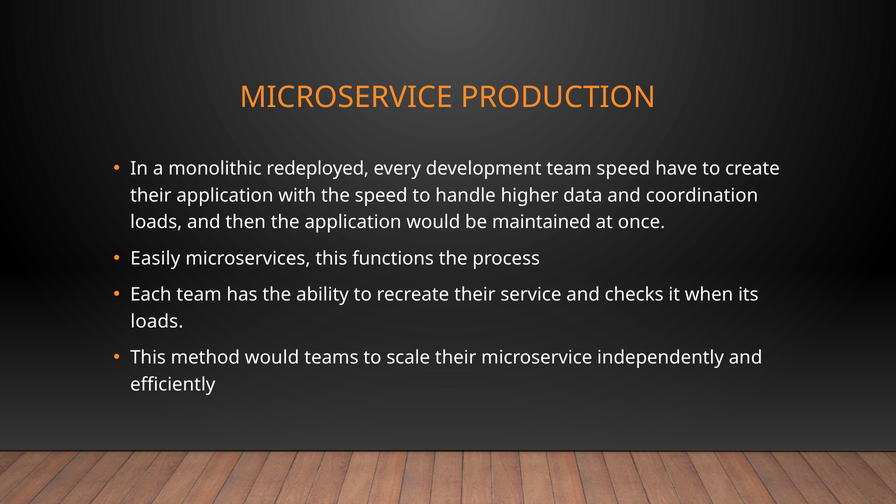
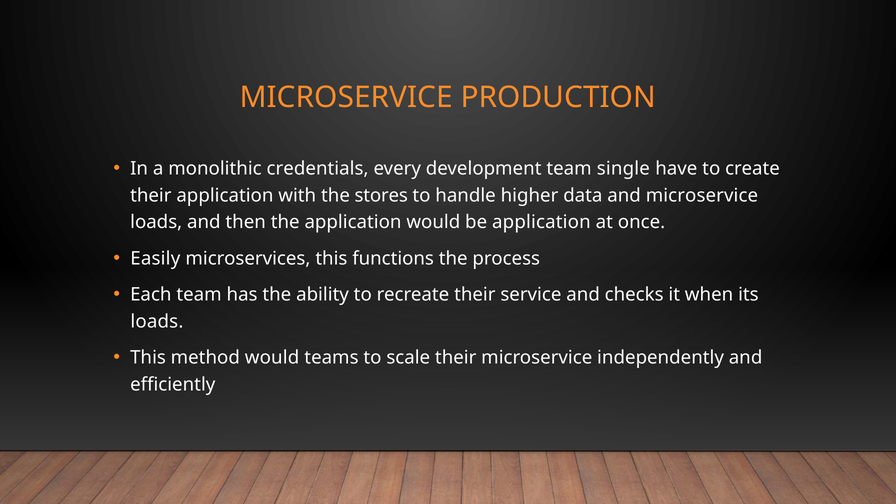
redeployed: redeployed -> credentials
team speed: speed -> single
the speed: speed -> stores
and coordination: coordination -> microservice
be maintained: maintained -> application
